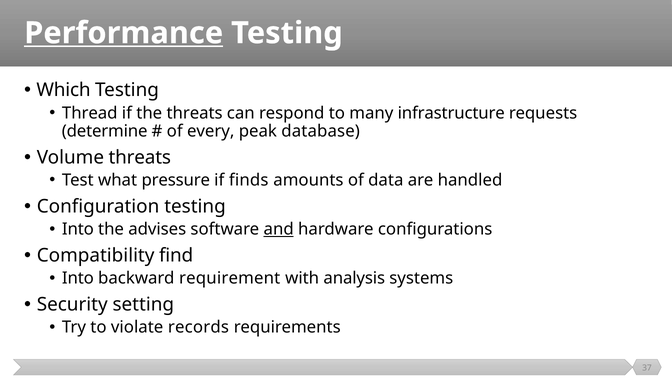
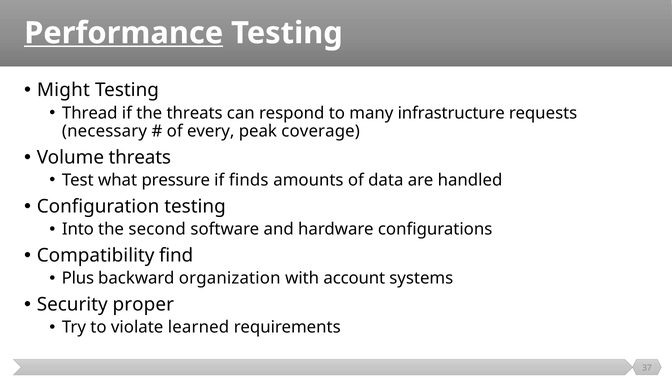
Which: Which -> Might
determine: determine -> necessary
database: database -> coverage
advises: advises -> second
and underline: present -> none
Into at (78, 278): Into -> Plus
requirement: requirement -> organization
analysis: analysis -> account
setting: setting -> proper
records: records -> learned
